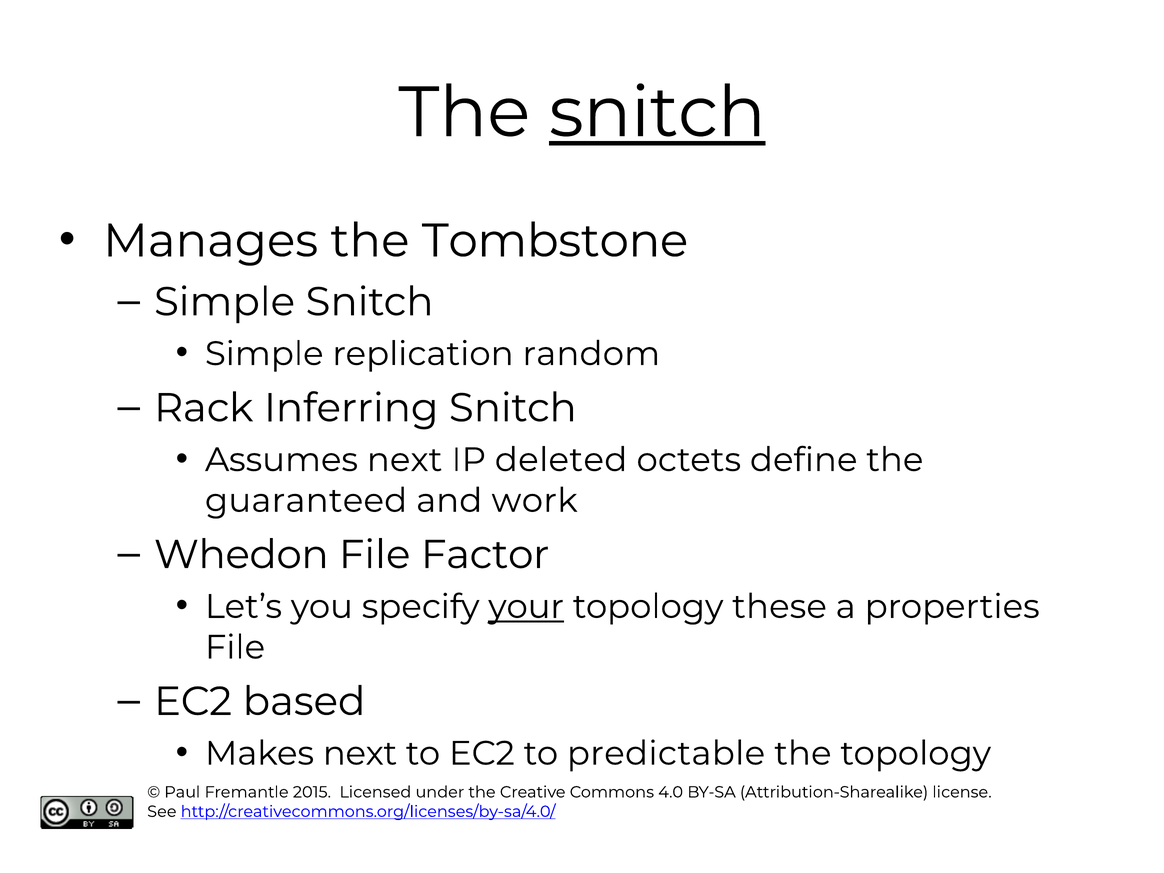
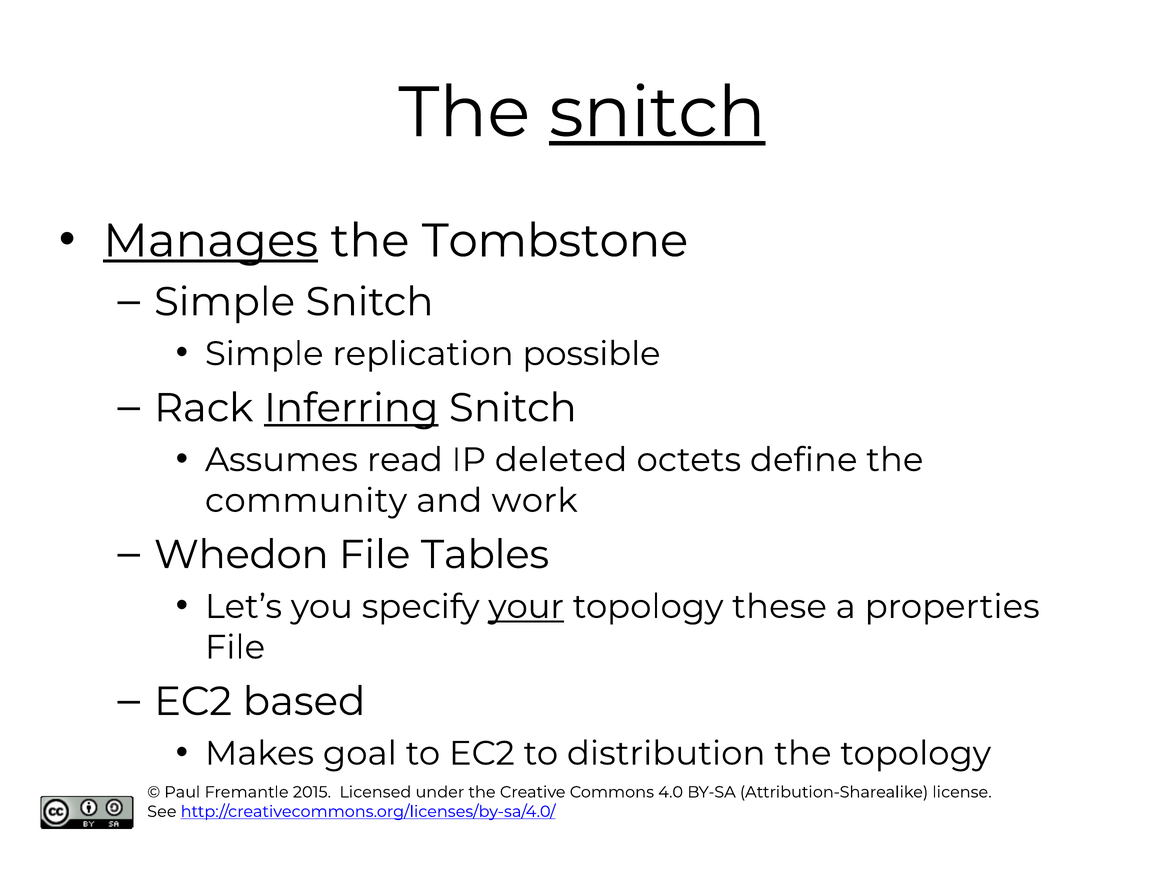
Manages underline: none -> present
random: random -> possible
Inferring underline: none -> present
Assumes next: next -> read
guaranteed: guaranteed -> community
Factor: Factor -> Tables
Makes next: next -> goal
predictable: predictable -> distribution
